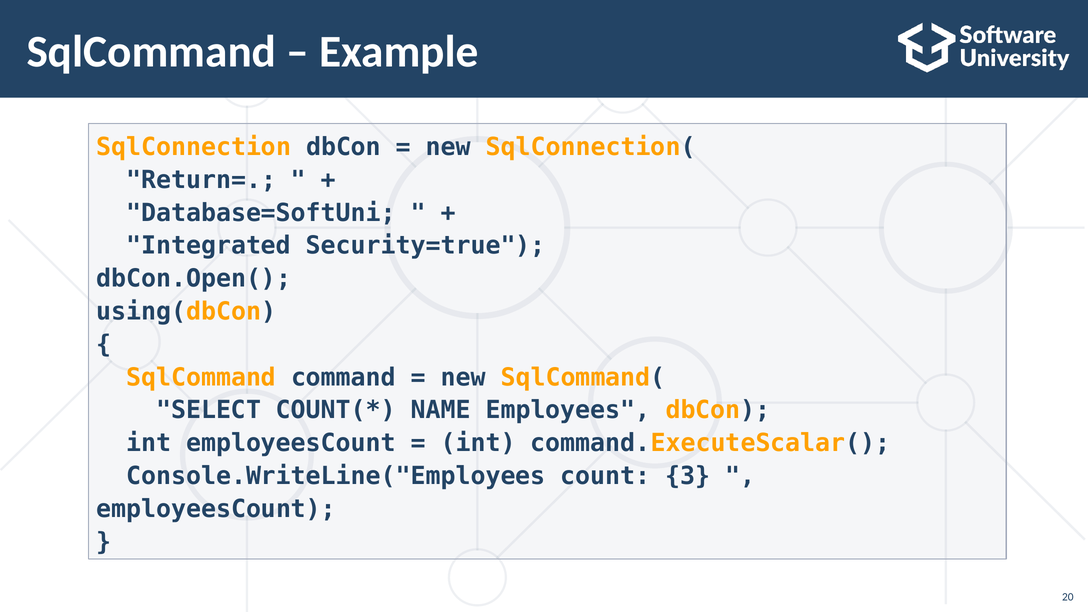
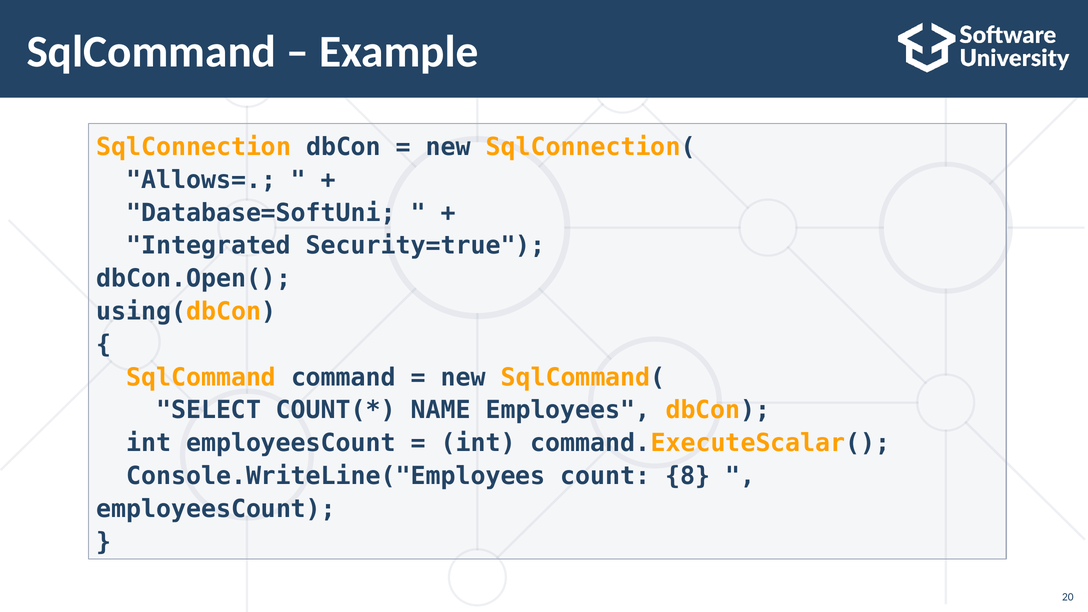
Return=: Return= -> Allows=
3: 3 -> 8
